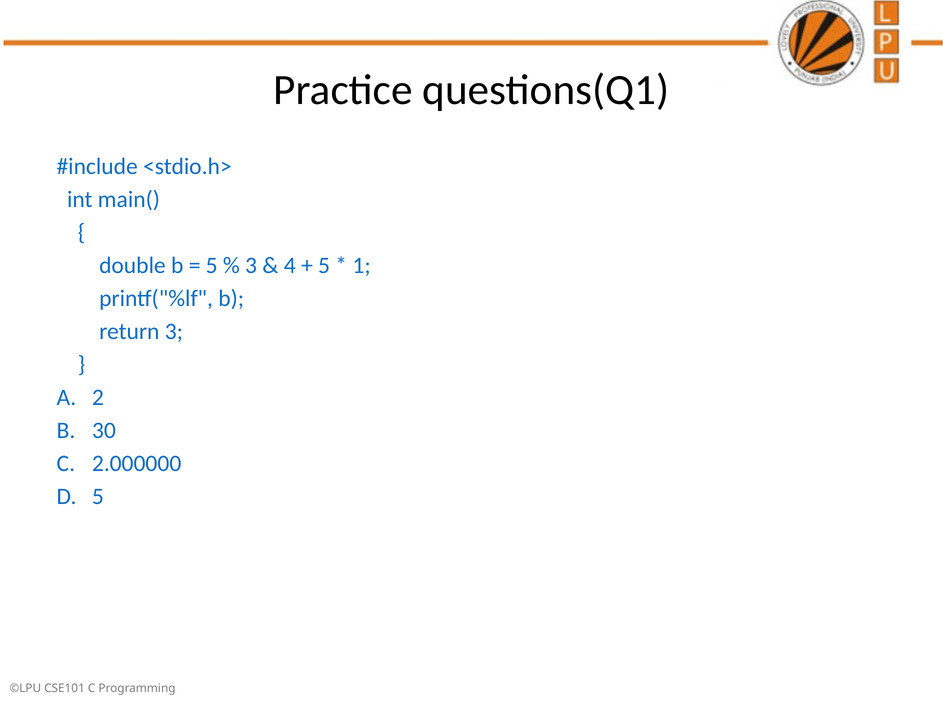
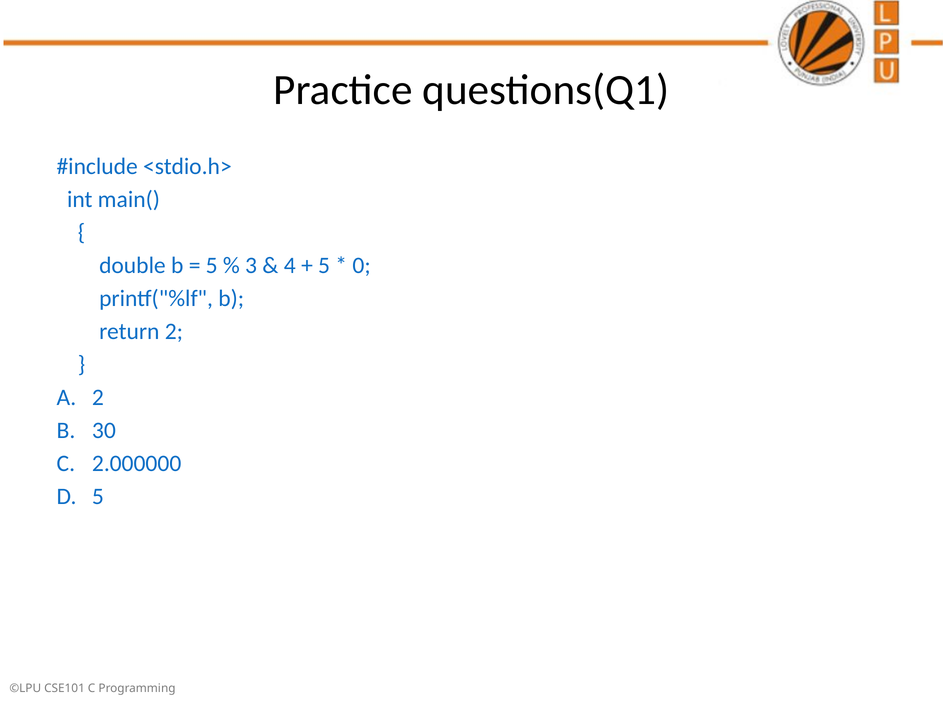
1: 1 -> 0
return 3: 3 -> 2
